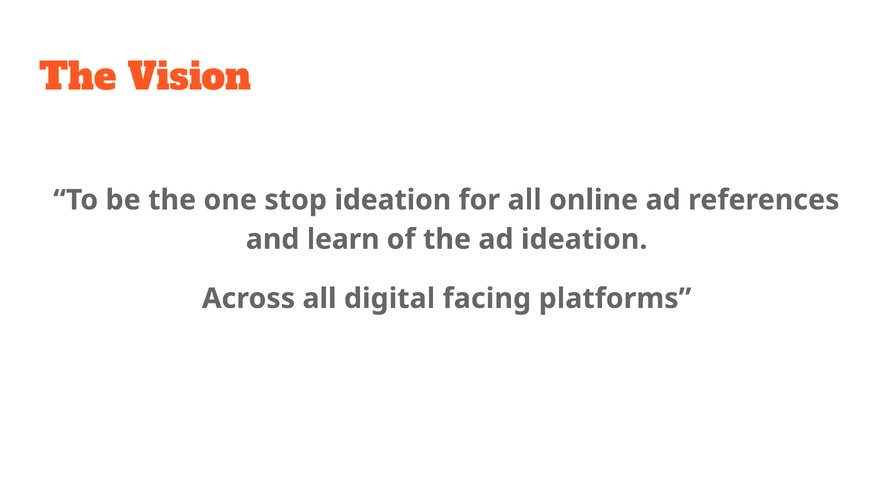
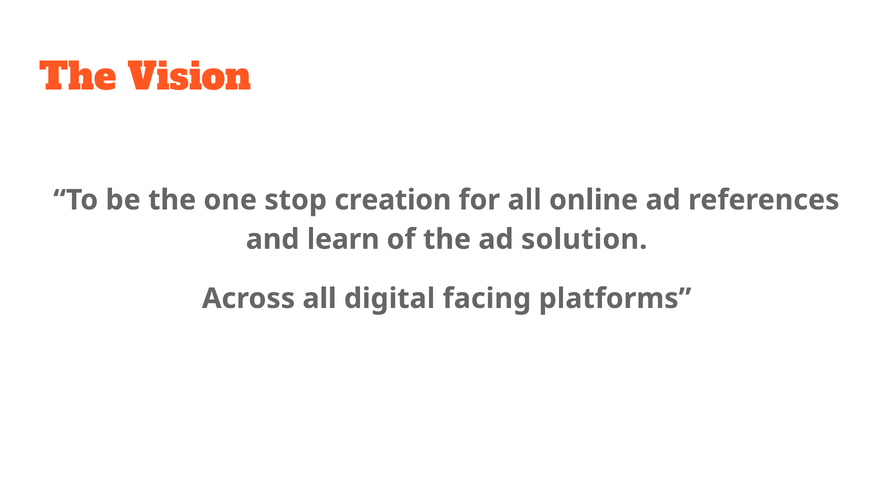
stop ideation: ideation -> creation
ad ideation: ideation -> solution
